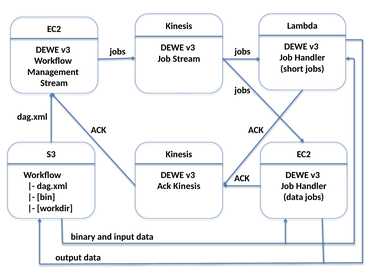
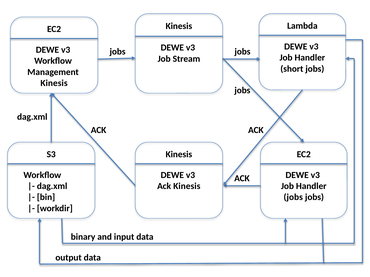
Stream at (54, 83): Stream -> Kinesis
data at (293, 198): data -> jobs
